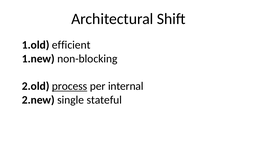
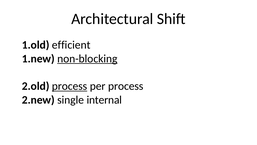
non-blocking underline: none -> present
per internal: internal -> process
stateful: stateful -> internal
